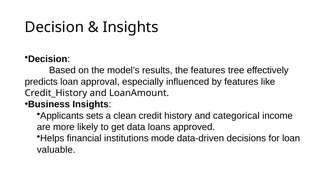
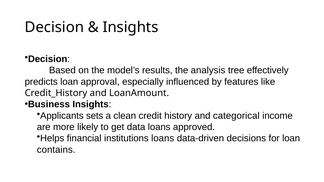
the features: features -> analysis
institutions mode: mode -> loans
valuable: valuable -> contains
